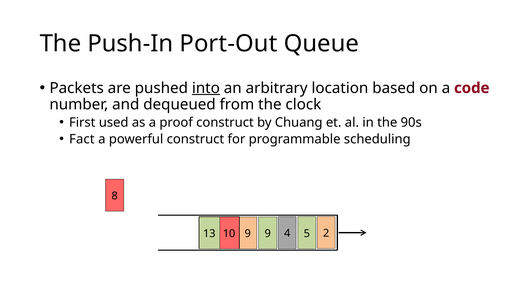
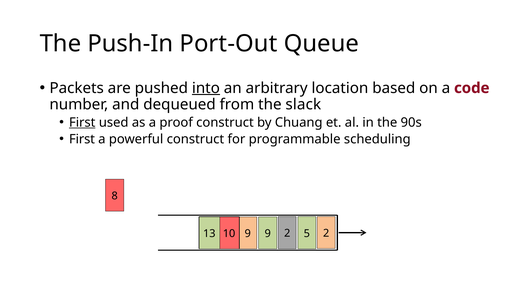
clock: clock -> slack
First at (82, 122) underline: none -> present
Fact at (82, 139): Fact -> First
9 4: 4 -> 2
